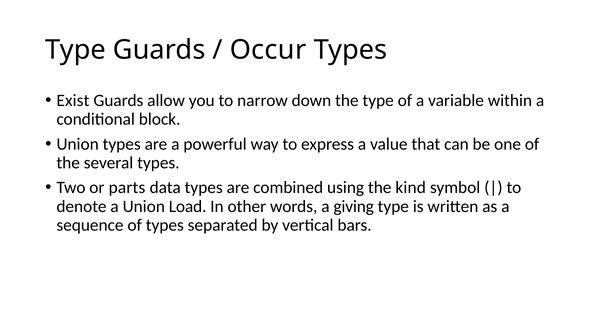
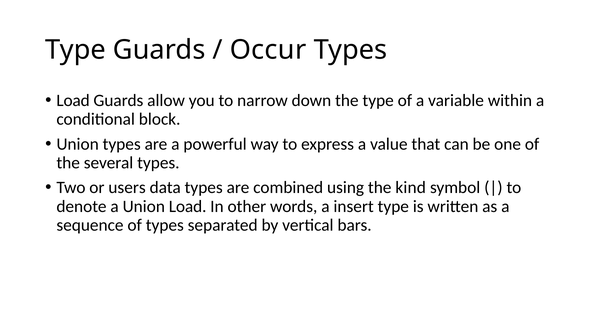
Exist at (73, 100): Exist -> Load
parts: parts -> users
giving: giving -> insert
